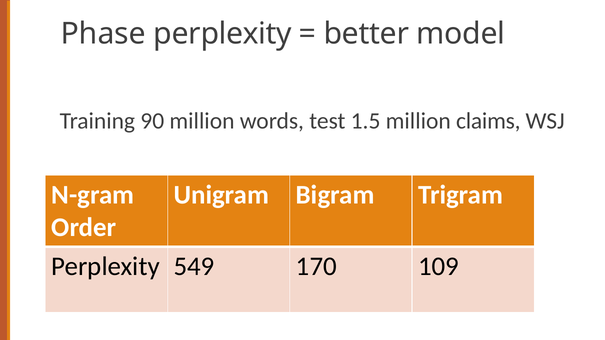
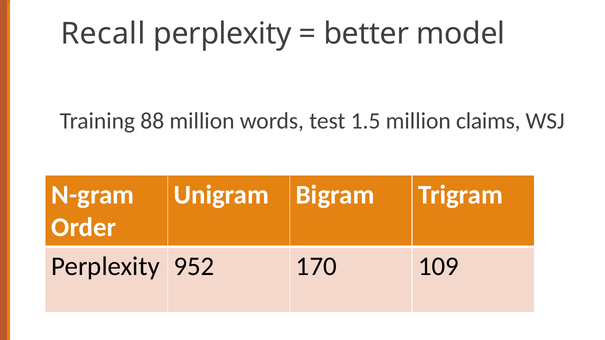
Phase: Phase -> Recall
90: 90 -> 88
549: 549 -> 952
